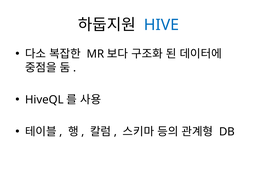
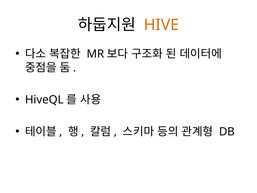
HIVE colour: blue -> orange
